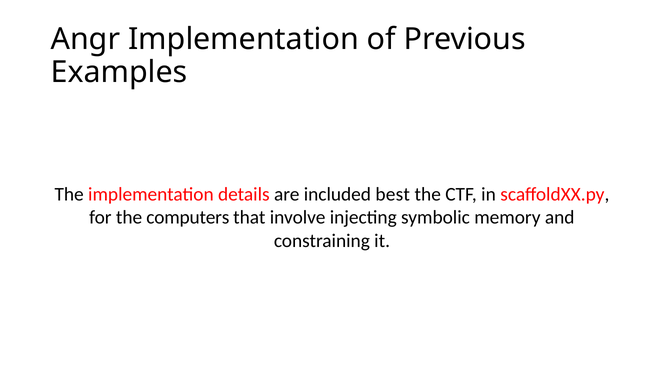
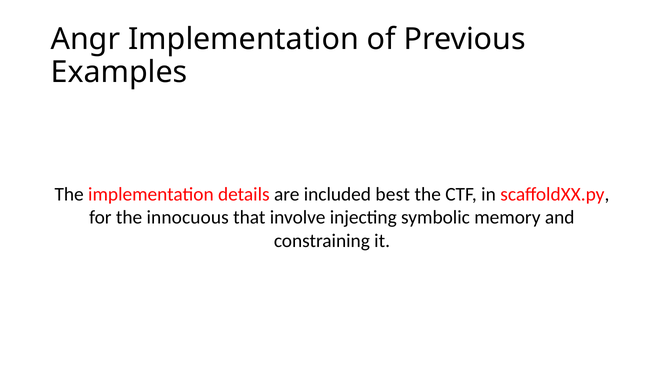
computers: computers -> innocuous
